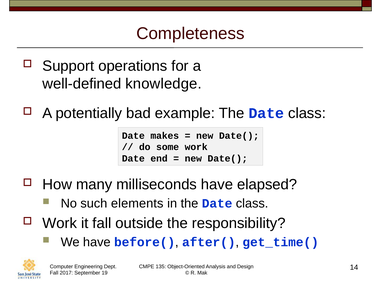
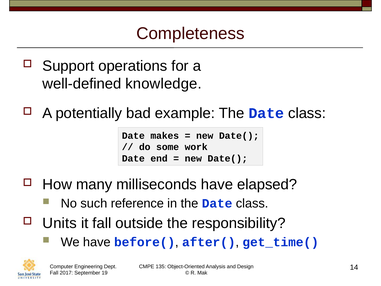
elements: elements -> reference
Work at (60, 223): Work -> Units
